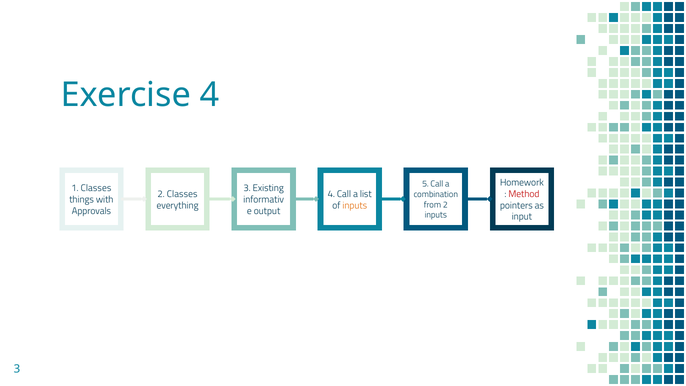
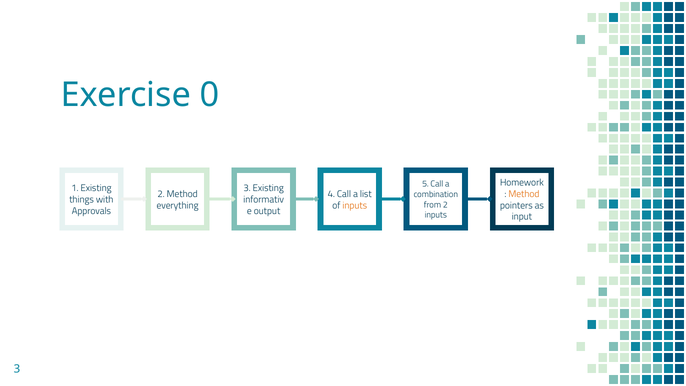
Exercise 4: 4 -> 0
1 Classes: Classes -> Existing
2 Classes: Classes -> Method
Method at (524, 194) colour: red -> orange
